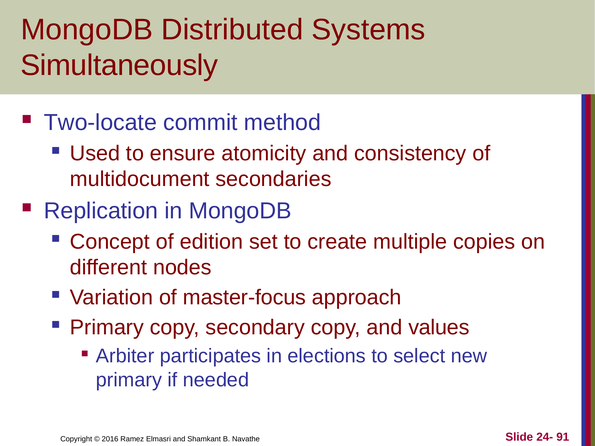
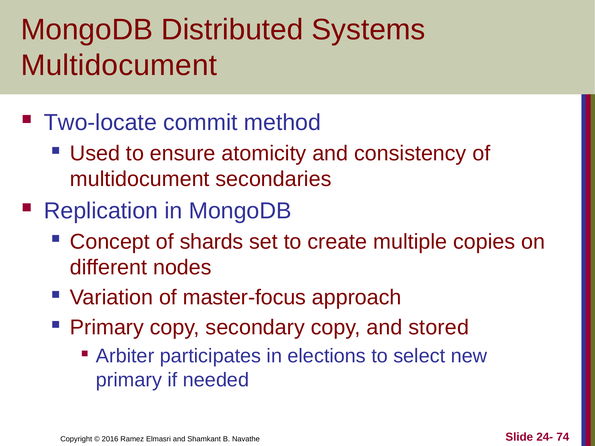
Simultaneously at (119, 66): Simultaneously -> Multidocument
edition: edition -> shards
values: values -> stored
91: 91 -> 74
